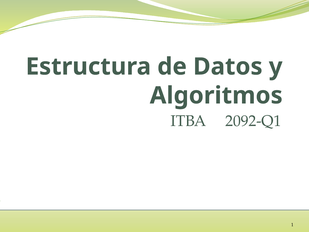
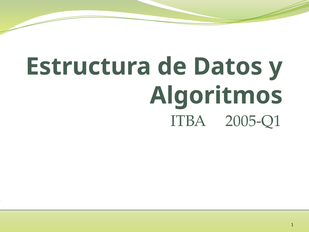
2092-Q1: 2092-Q1 -> 2005-Q1
